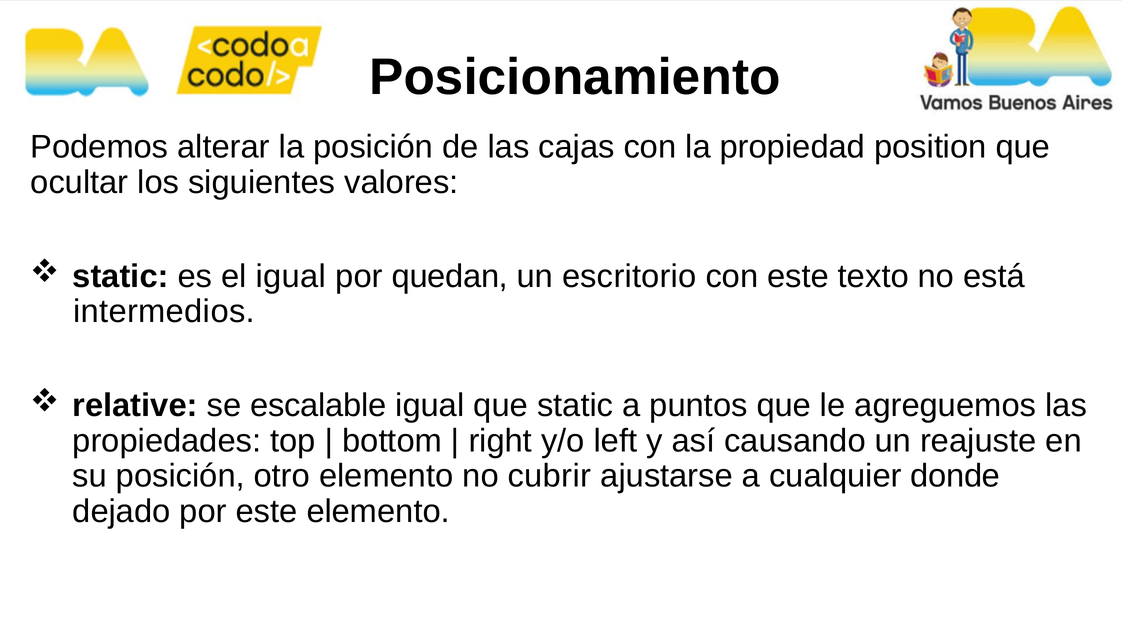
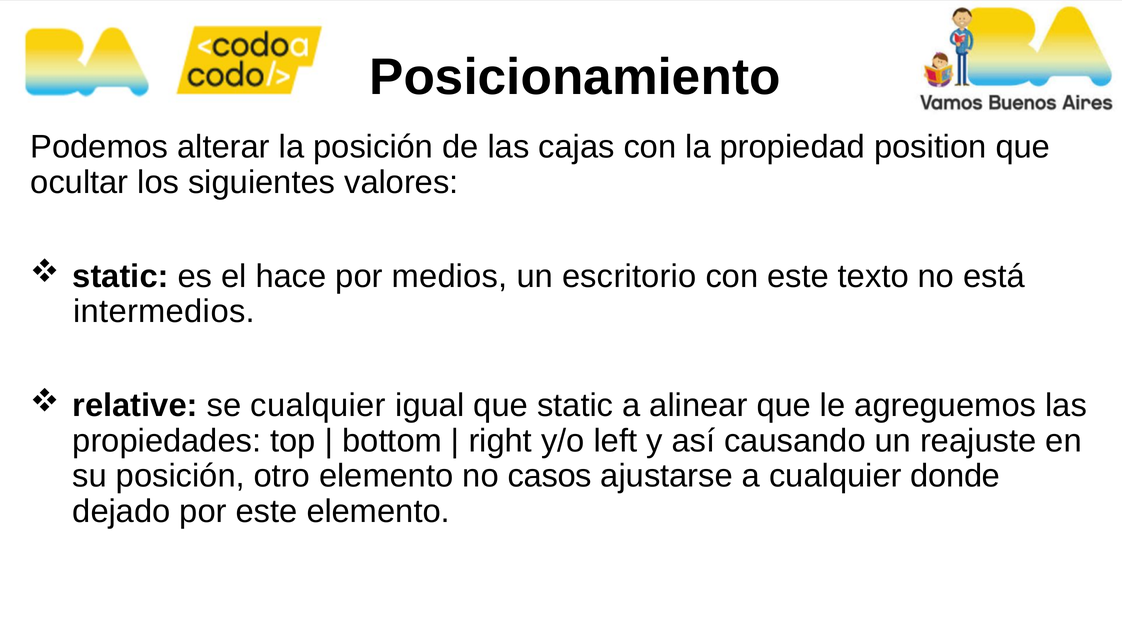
el igual: igual -> hace
quedan: quedan -> medios
se escalable: escalable -> cualquier
puntos: puntos -> alinear
cubrir: cubrir -> casos
